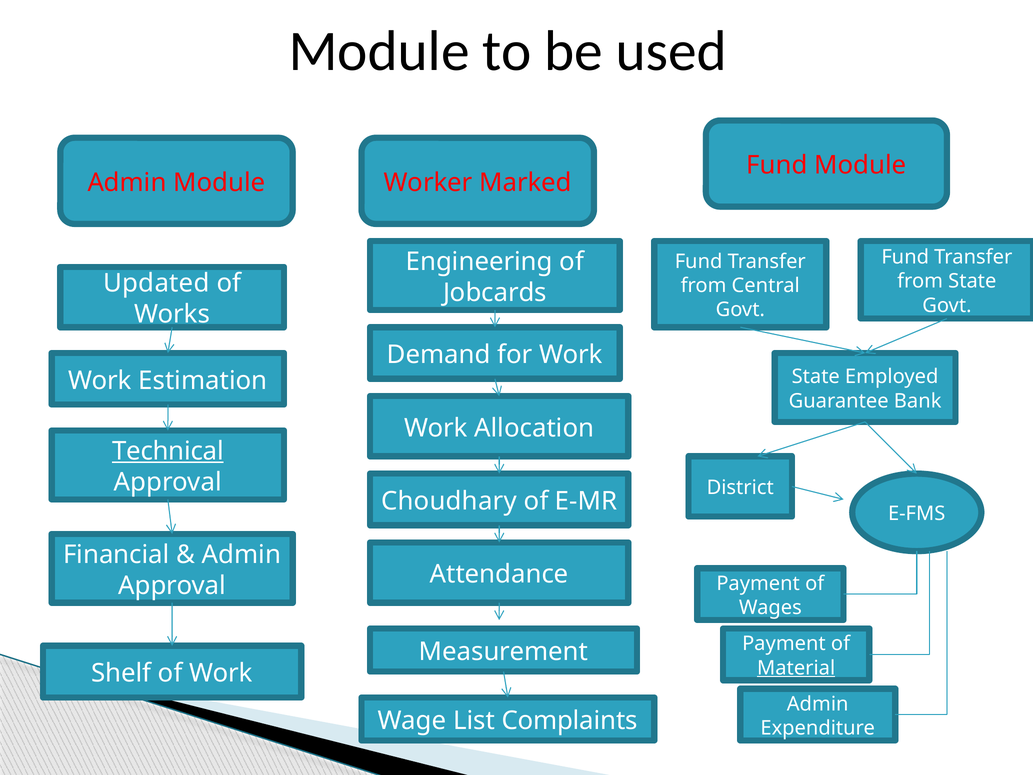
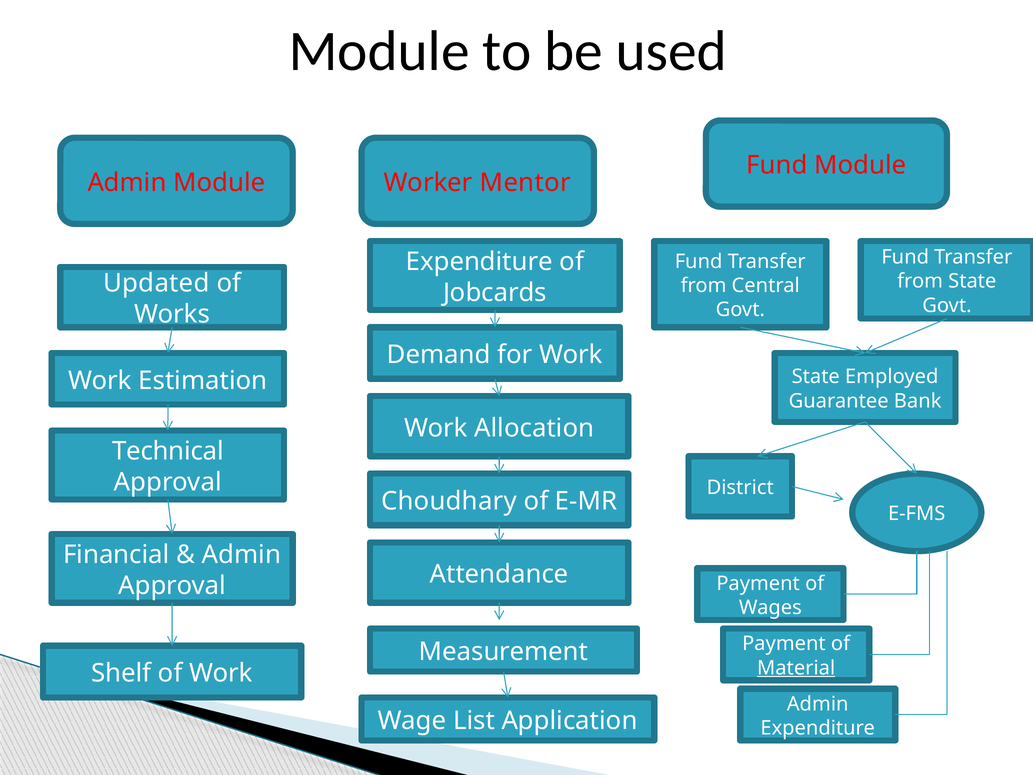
Marked: Marked -> Mentor
Engineering at (479, 262): Engineering -> Expenditure
Technical underline: present -> none
Complaints: Complaints -> Application
